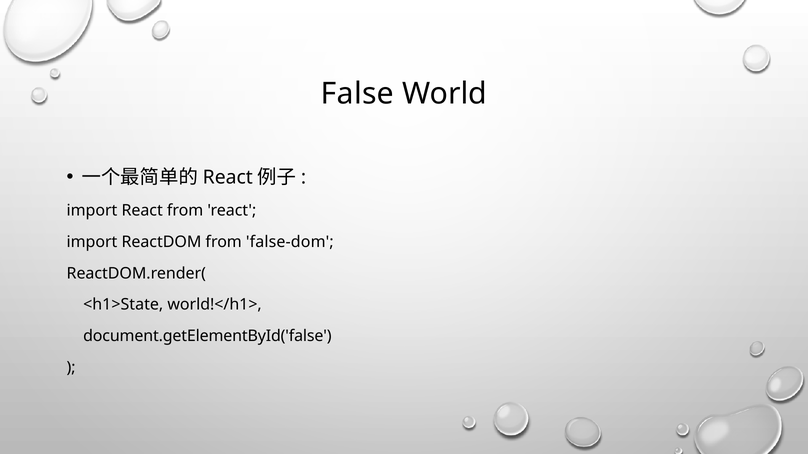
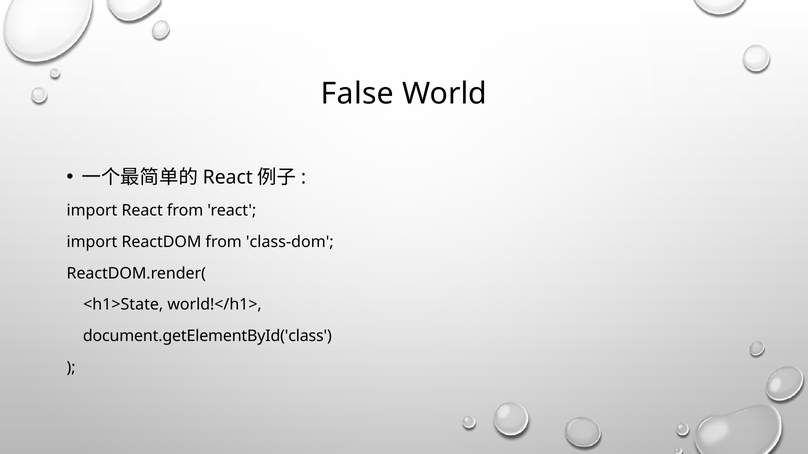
false-dom: false-dom -> class-dom
document.getElementById('false: document.getElementById('false -> document.getElementById('class
